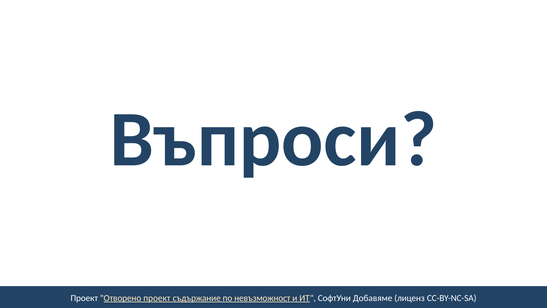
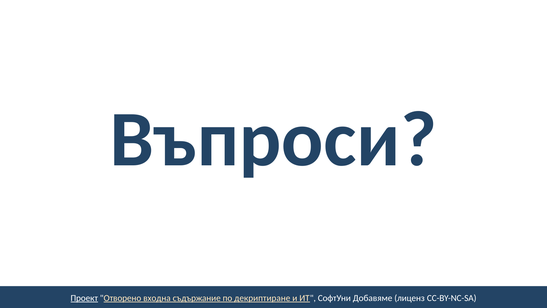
Проект at (84, 298) underline: none -> present
Отворено проект: проект -> входна
невъзможност: невъзможност -> декриптиране
